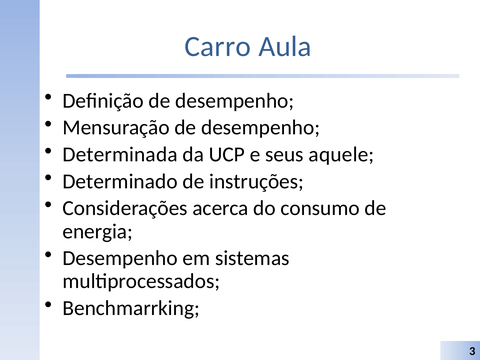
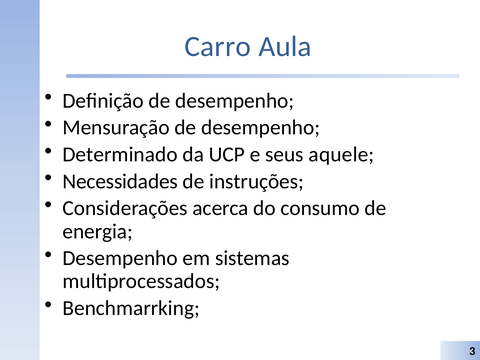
Determinada: Determinada -> Determinado
Determinado: Determinado -> Necessidades
